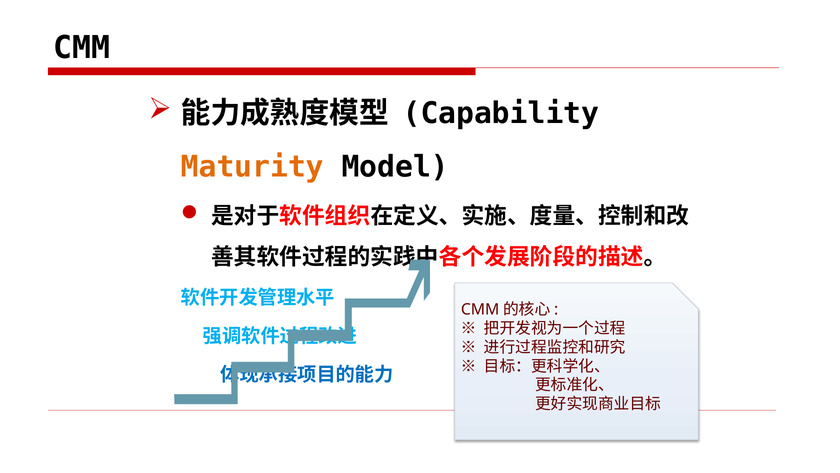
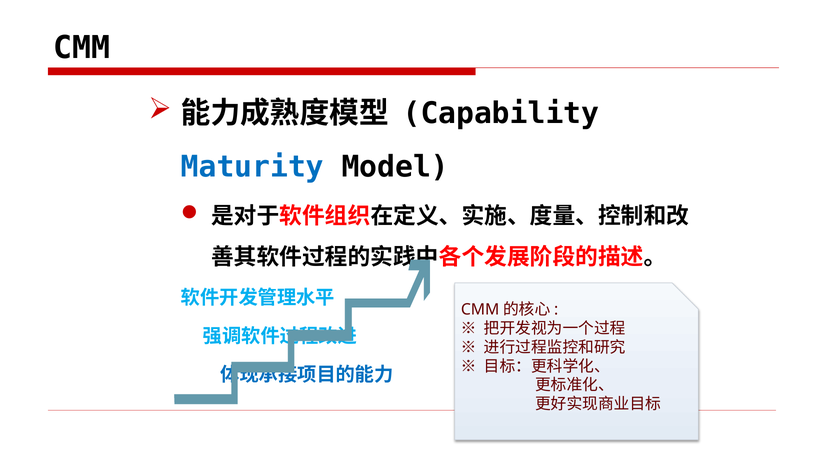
Maturity colour: orange -> blue
